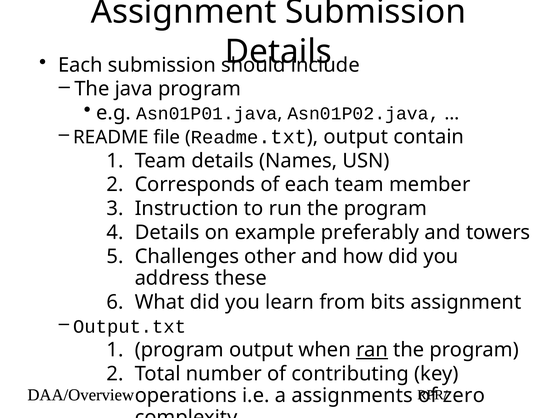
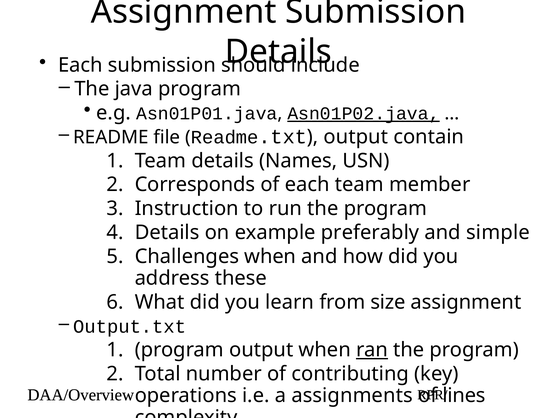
Asn01P02.java underline: none -> present
towers: towers -> simple
Challenges other: other -> when
bits: bits -> size
zero: zero -> lines
